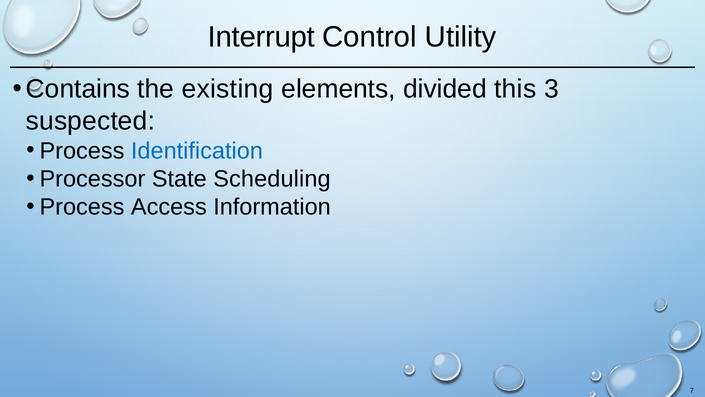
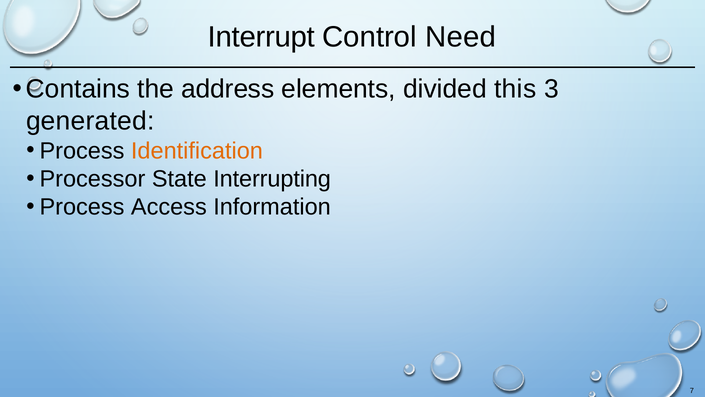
Utility: Utility -> Need
existing: existing -> address
suspected: suspected -> generated
Identification colour: blue -> orange
Scheduling: Scheduling -> Interrupting
